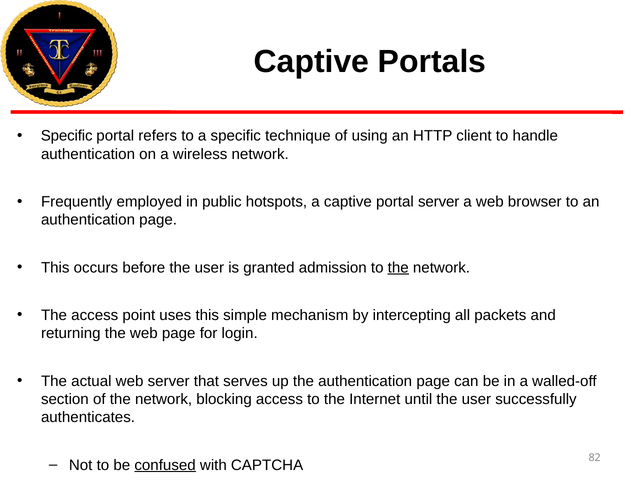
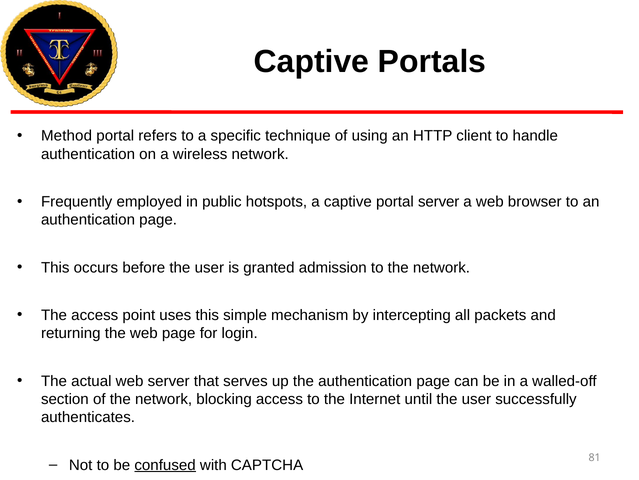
Specific at (67, 136): Specific -> Method
the at (398, 267) underline: present -> none
82: 82 -> 81
